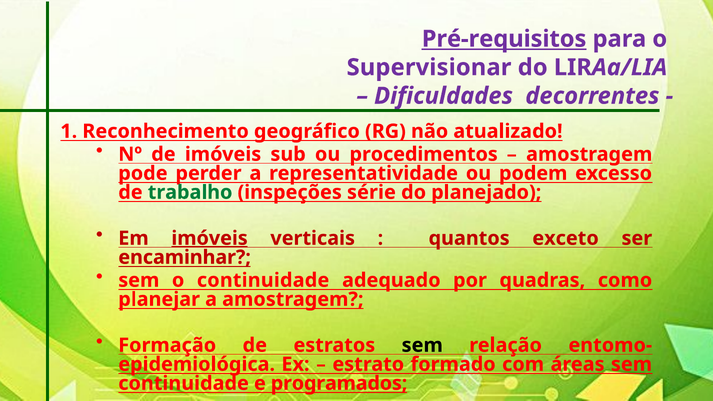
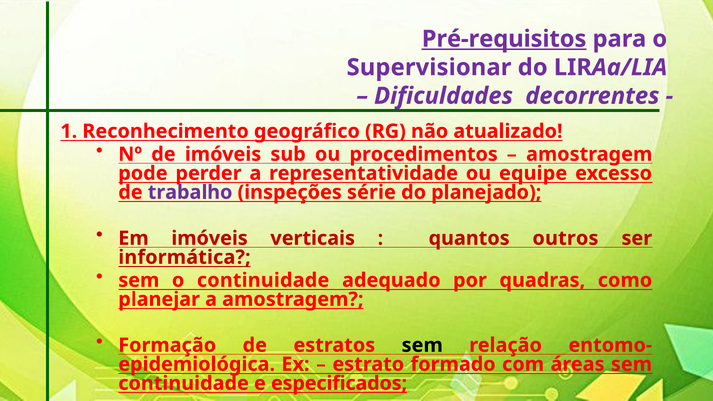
podem: podem -> equipe
trabalho colour: green -> purple
imóveis at (210, 238) underline: present -> none
exceto: exceto -> outros
encaminhar: encaminhar -> informática
programados: programados -> especificados
